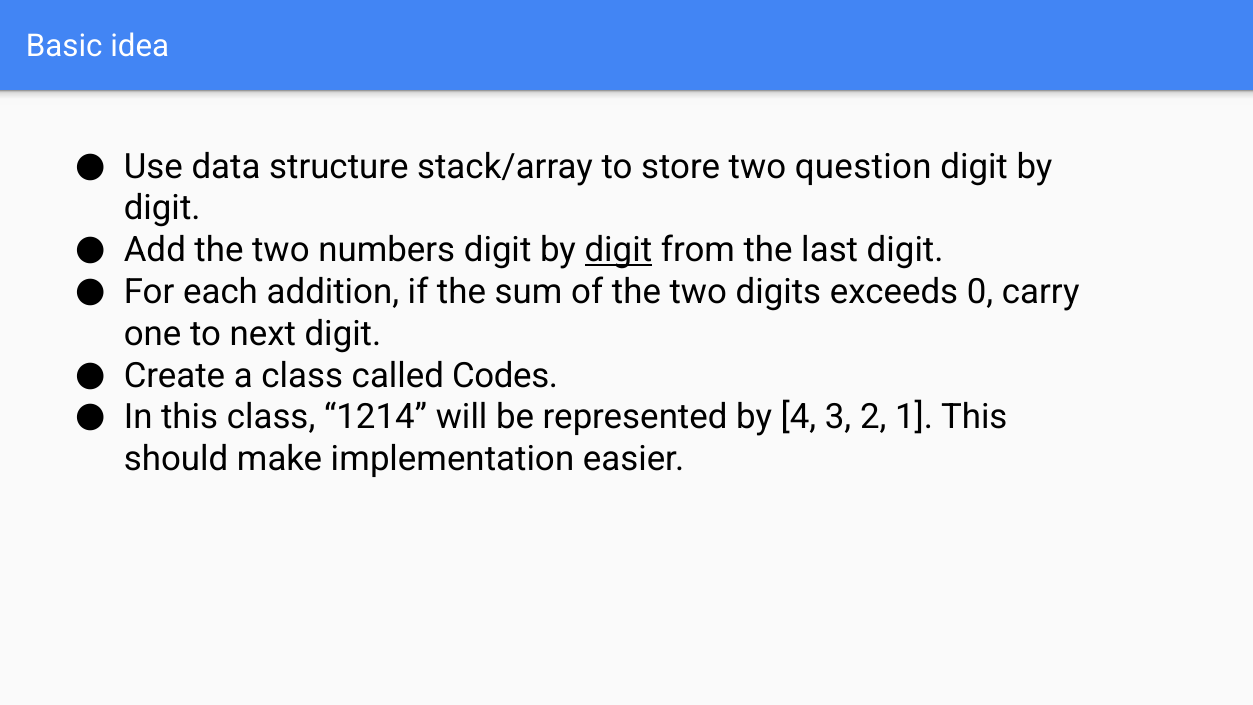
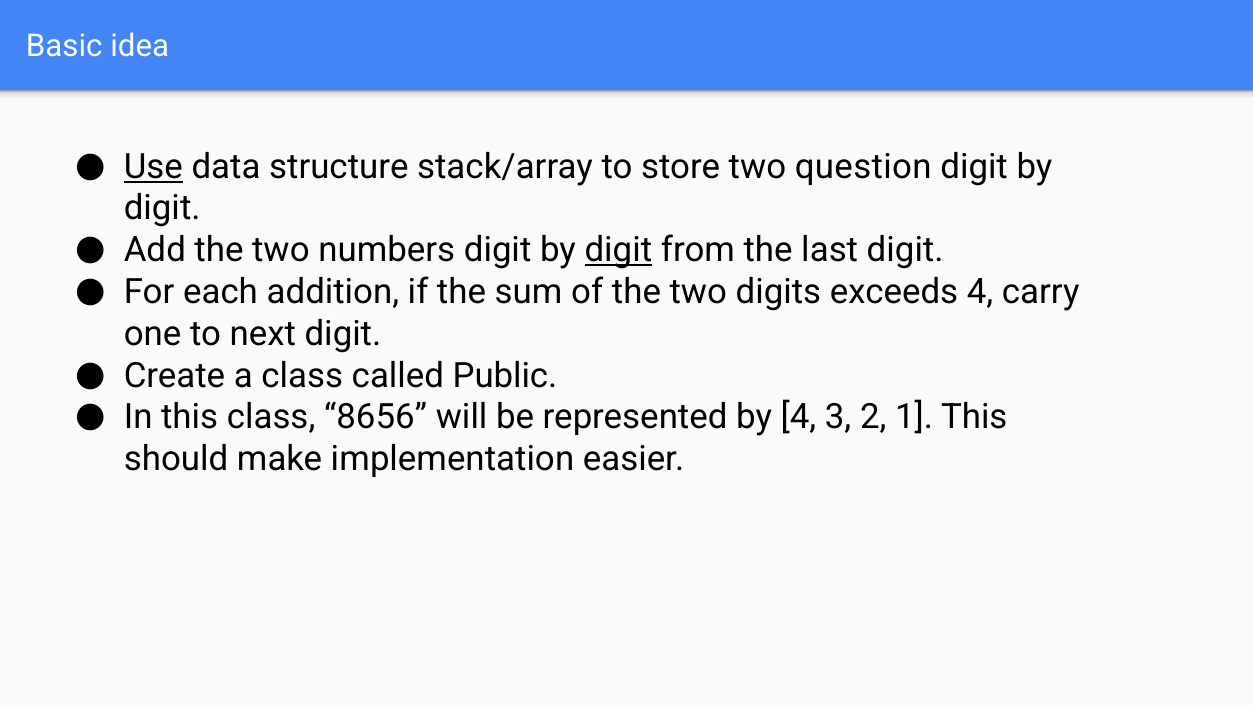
Use underline: none -> present
exceeds 0: 0 -> 4
Codes: Codes -> Public
1214: 1214 -> 8656
